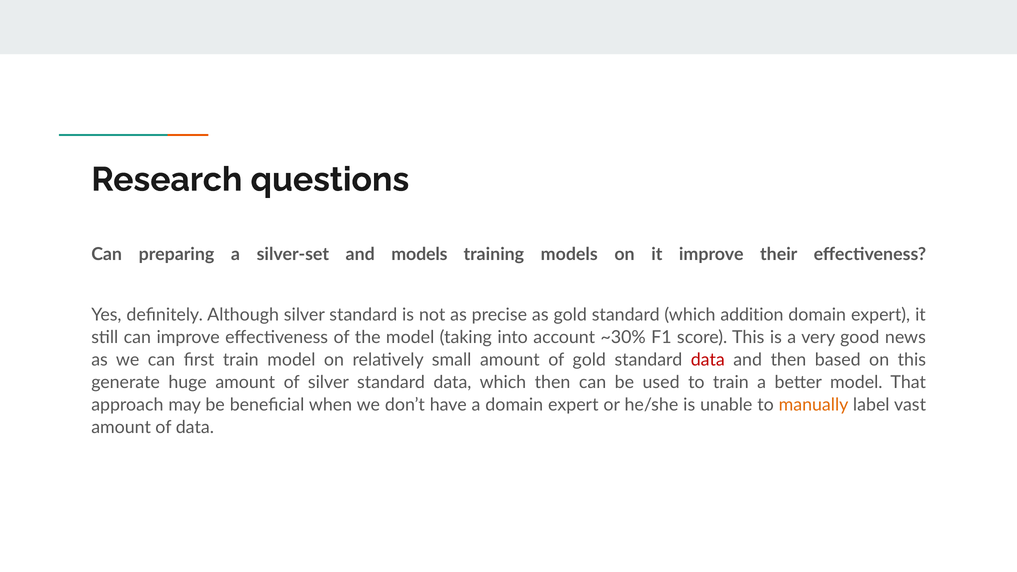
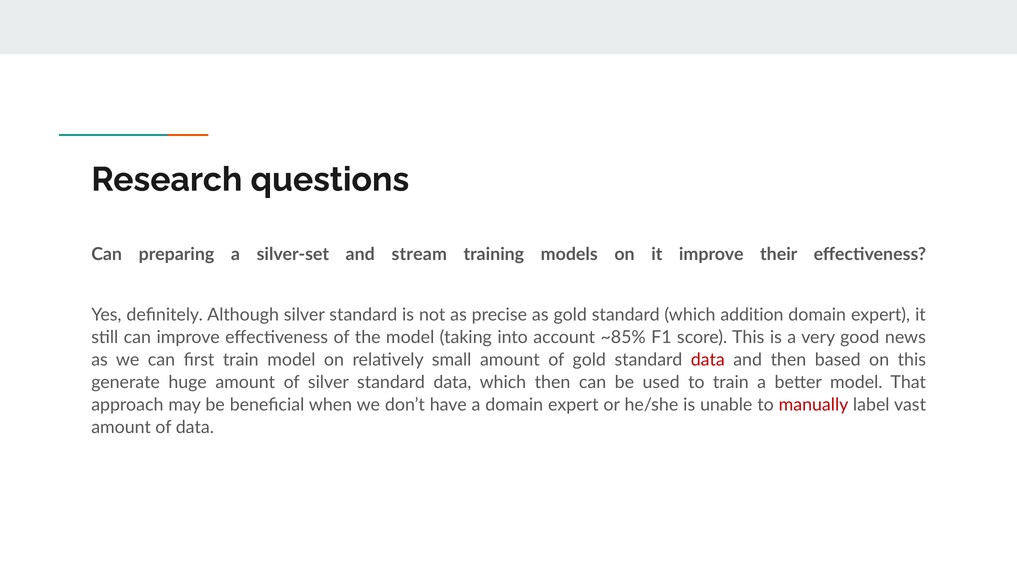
and models: models -> stream
~30%: ~30% -> ~85%
manually colour: orange -> red
